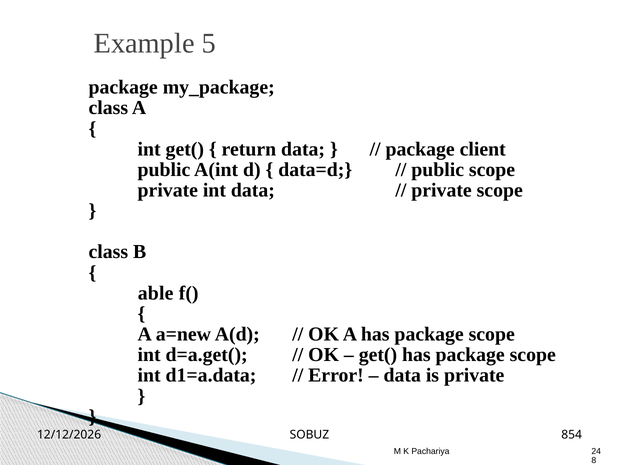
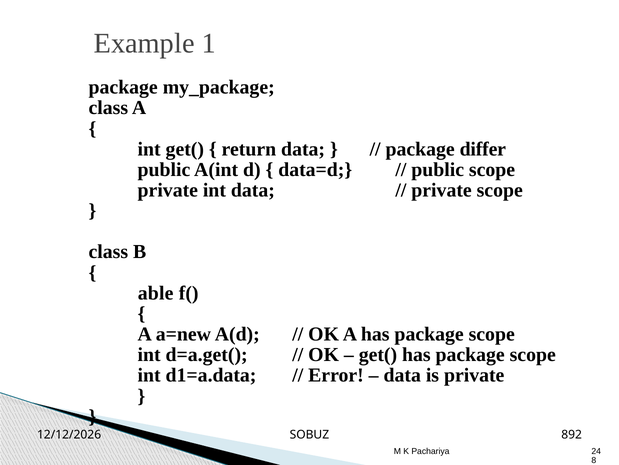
5: 5 -> 1
client: client -> differ
854: 854 -> 892
